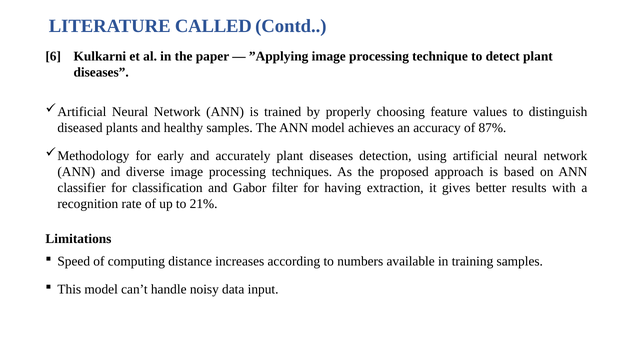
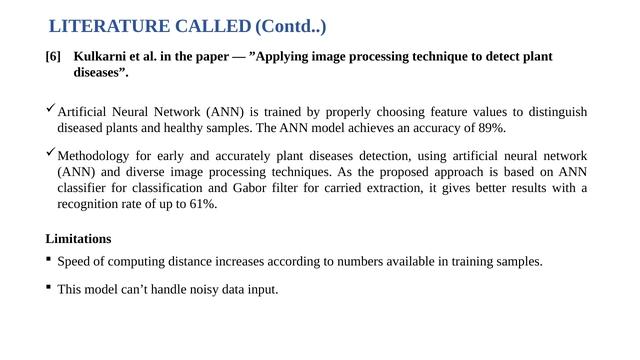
87%: 87% -> 89%
having: having -> carried
21%: 21% -> 61%
